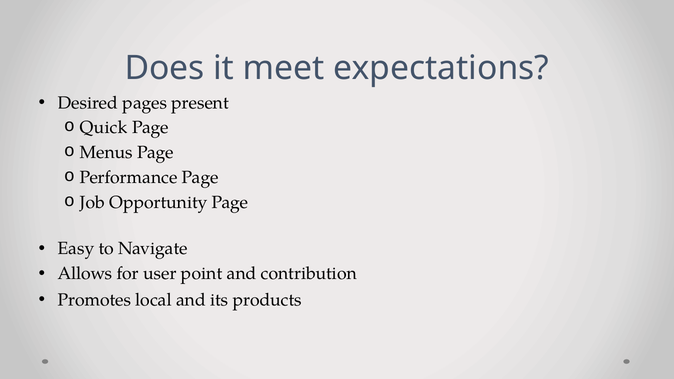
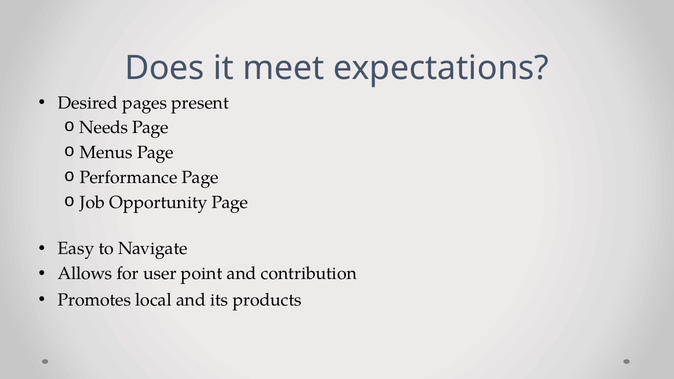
Quick: Quick -> Needs
